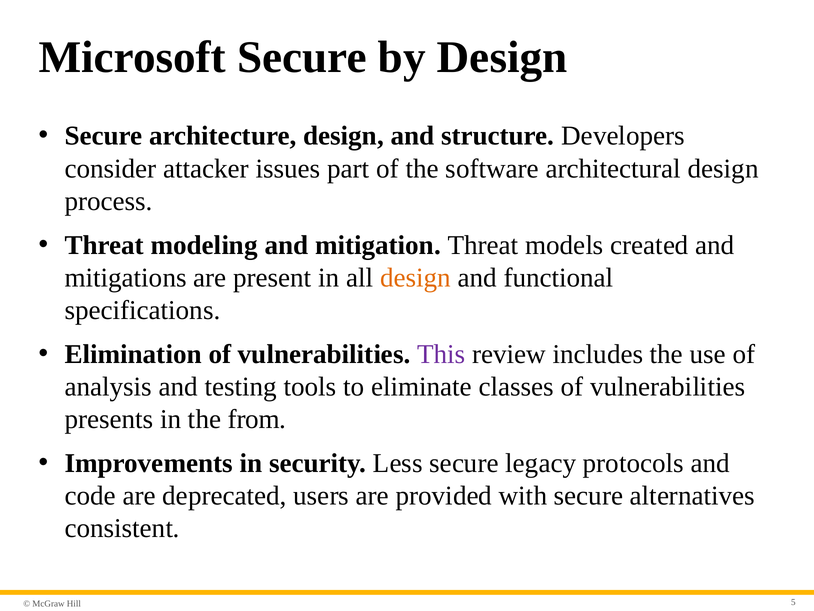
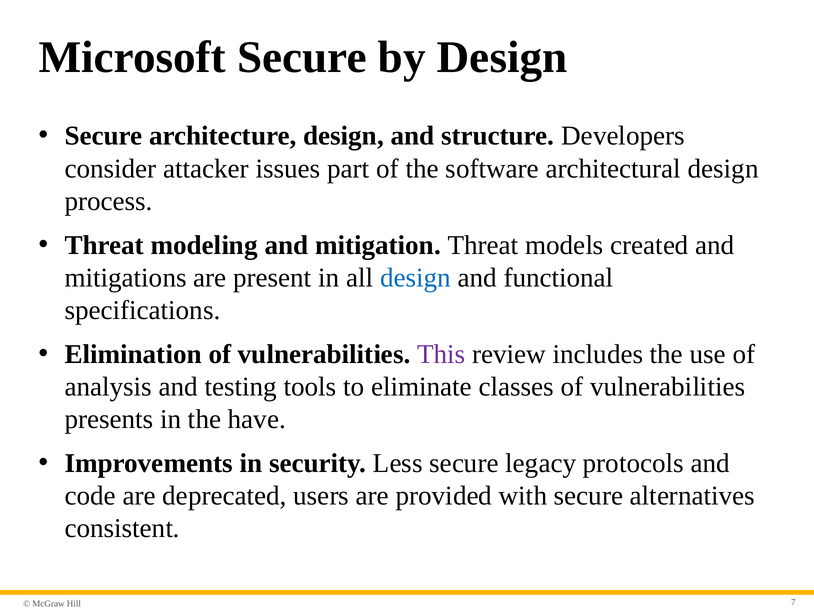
design at (415, 277) colour: orange -> blue
from: from -> have
5: 5 -> 7
